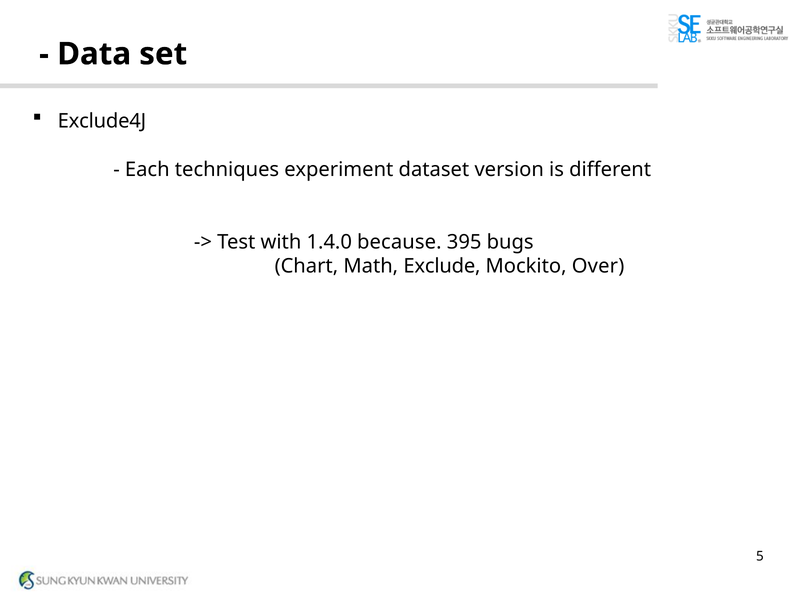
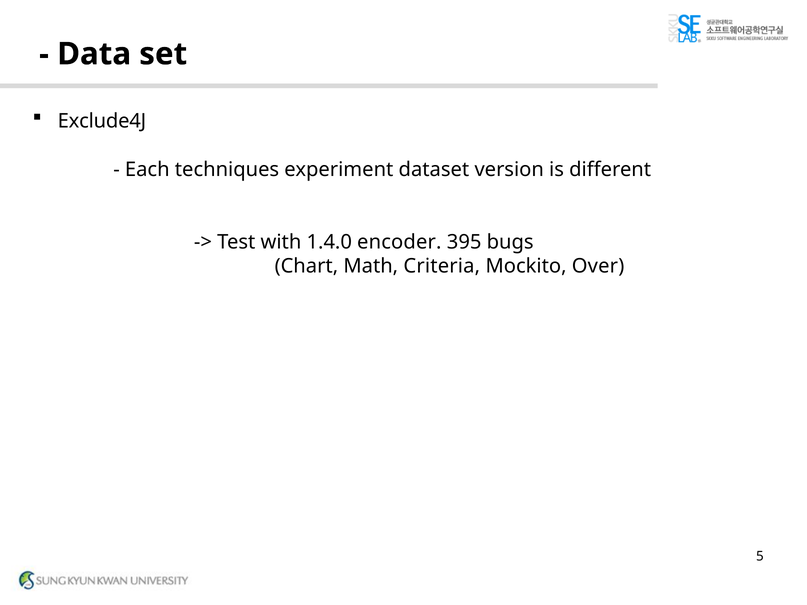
because: because -> encoder
Exclude: Exclude -> Criteria
